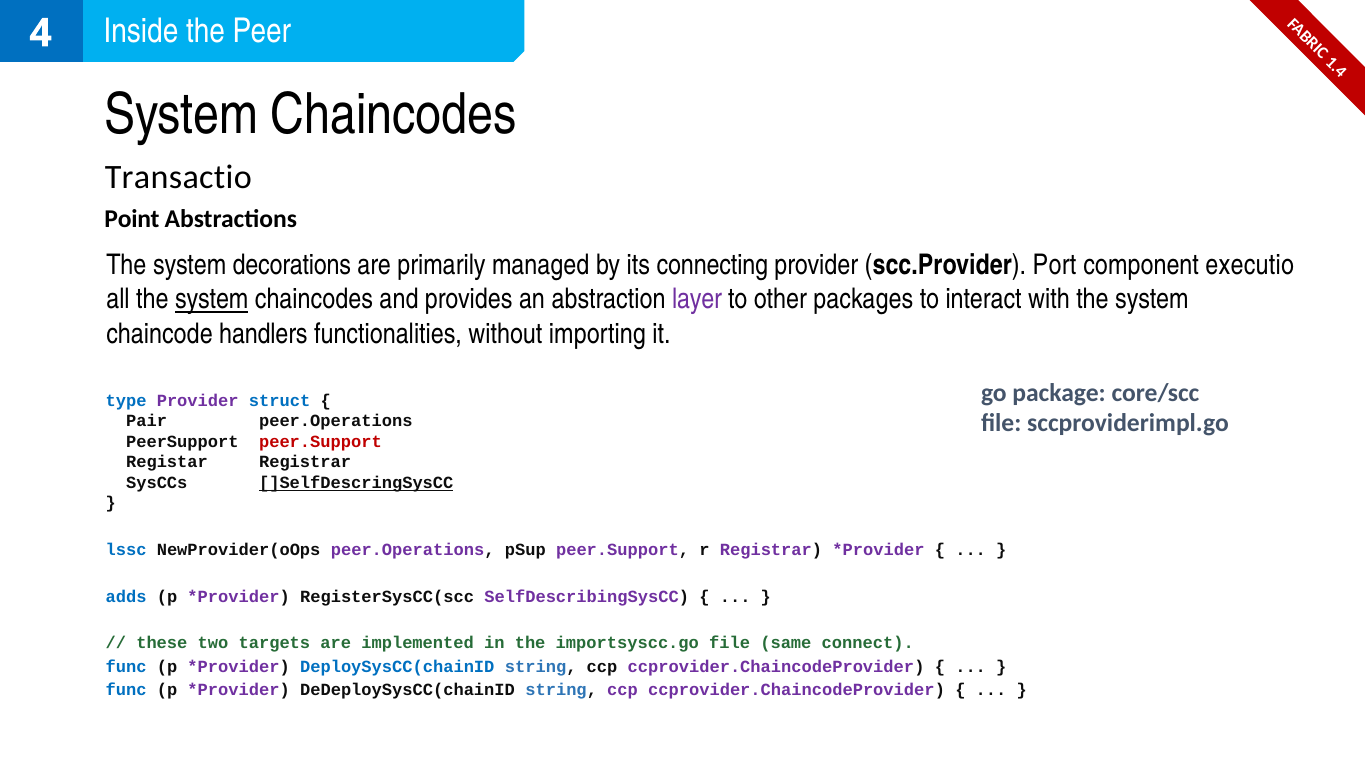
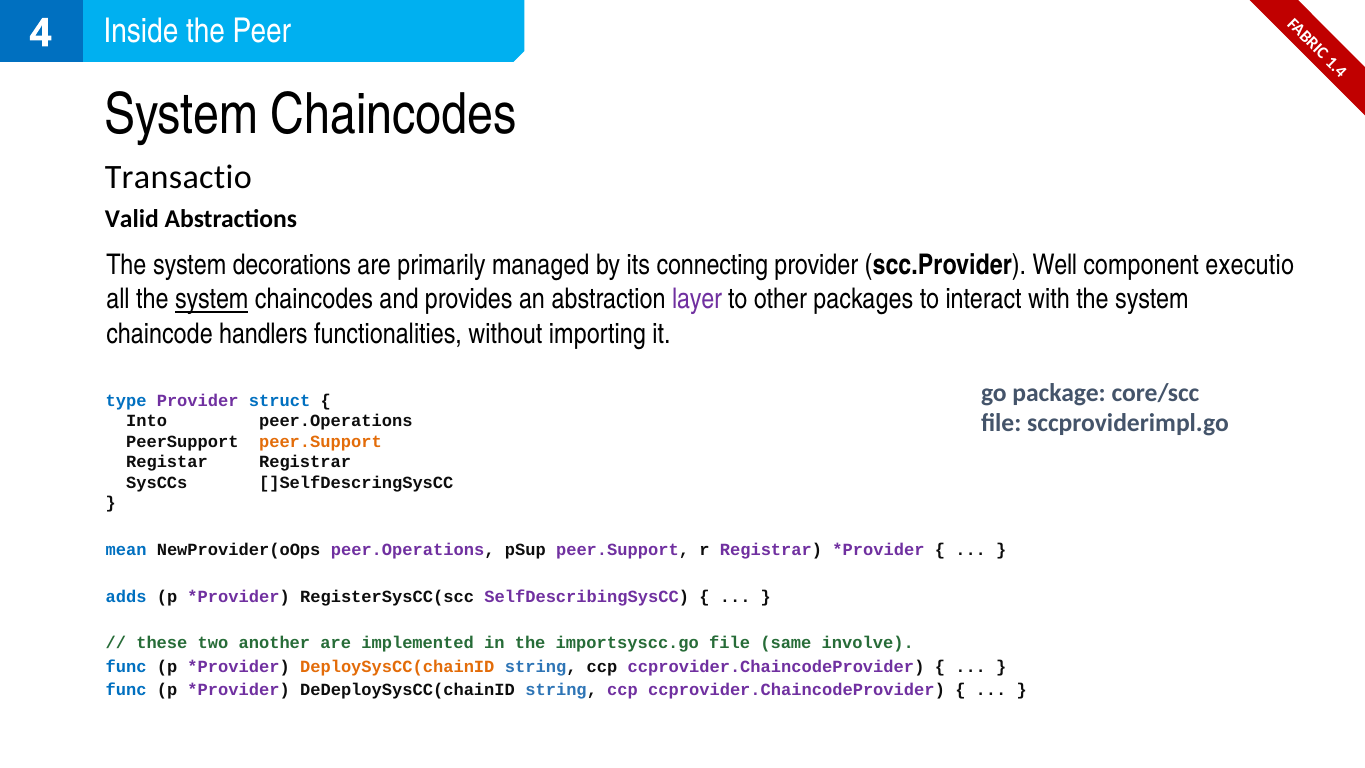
Point: Point -> Valid
Port: Port -> Well
Pair: Pair -> Into
peer.Support at (320, 442) colour: red -> orange
]SelfDescringSysCC underline: present -> none
lssc: lssc -> mean
targets: targets -> another
connect: connect -> involve
DeploySysCC(chainID colour: blue -> orange
